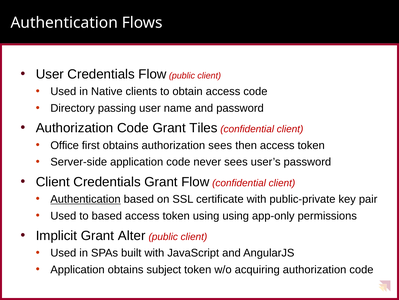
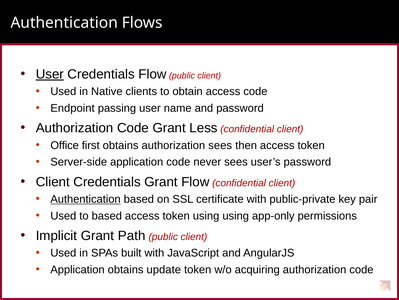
User at (50, 74) underline: none -> present
Directory: Directory -> Endpoint
Tiles: Tiles -> Less
Alter: Alter -> Path
subject: subject -> update
